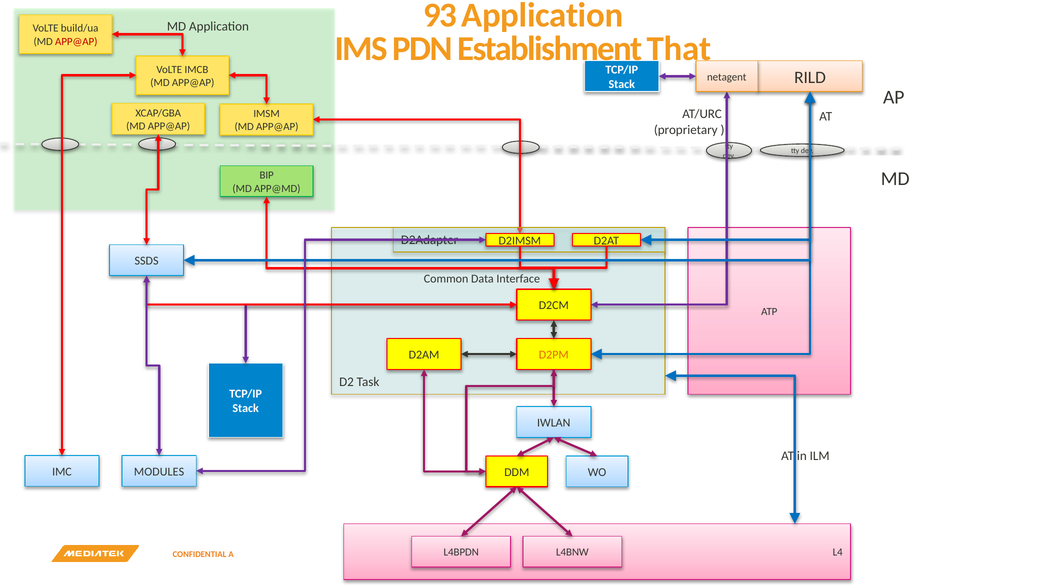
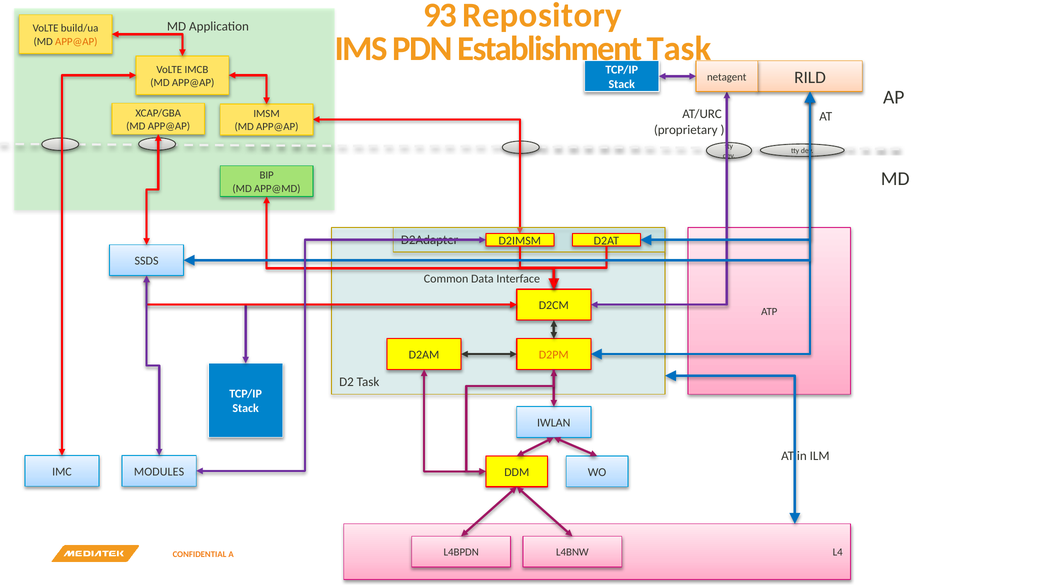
93 Application: Application -> Repository
That at (679, 49): That -> Task
APP@AP at (76, 41) colour: red -> orange
